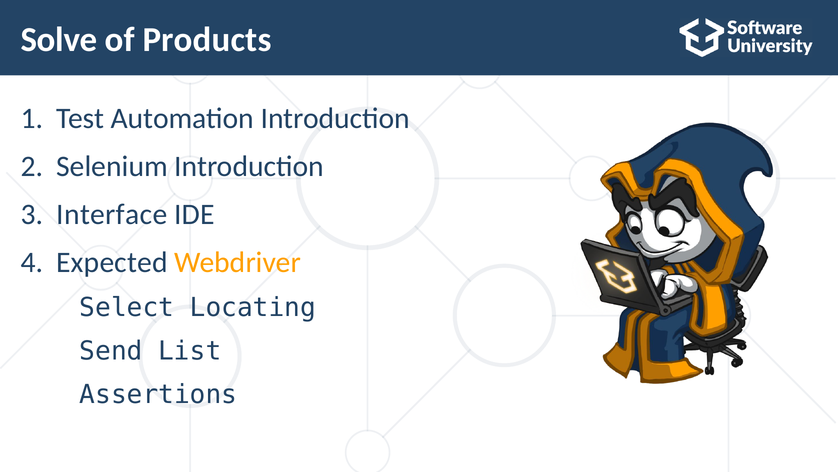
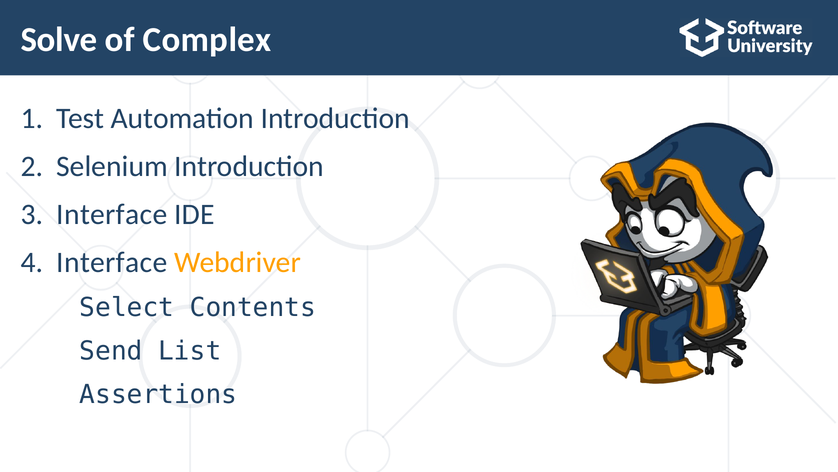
Products: Products -> Complex
Expected at (112, 262): Expected -> Interface
Locating: Locating -> Contents
